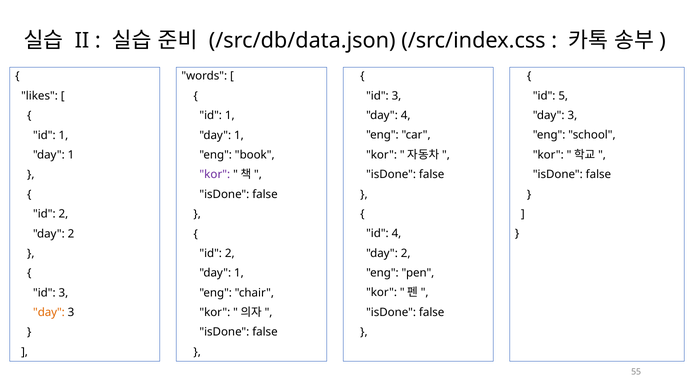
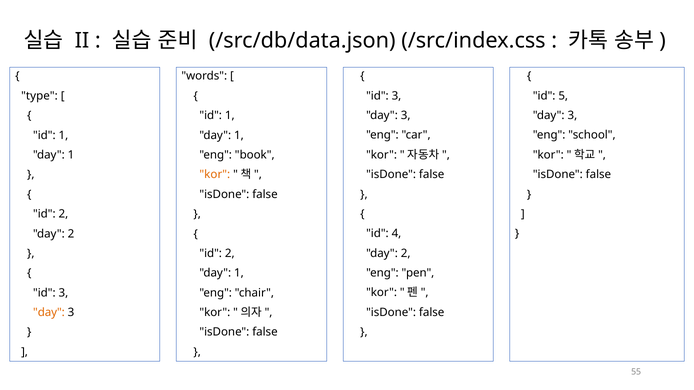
likes: likes -> type
4 at (406, 116): 4 -> 3
kor at (215, 175) colour: purple -> orange
